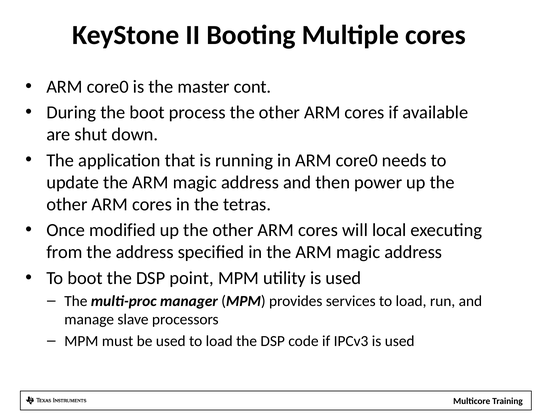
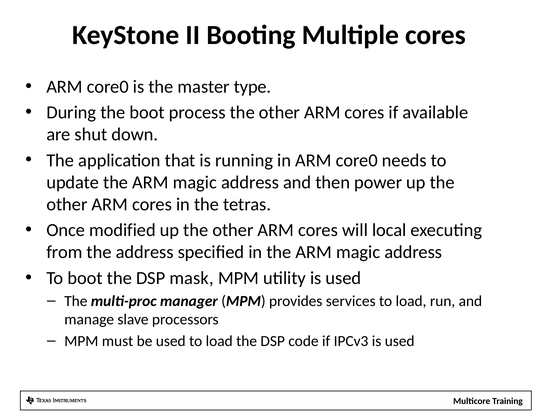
cont: cont -> type
point: point -> mask
